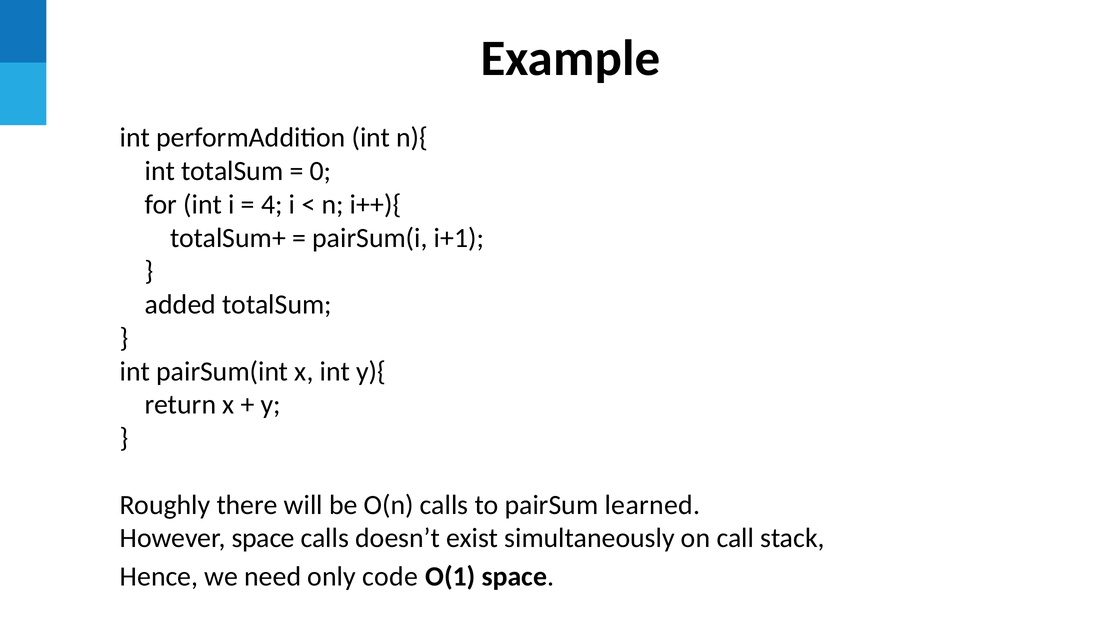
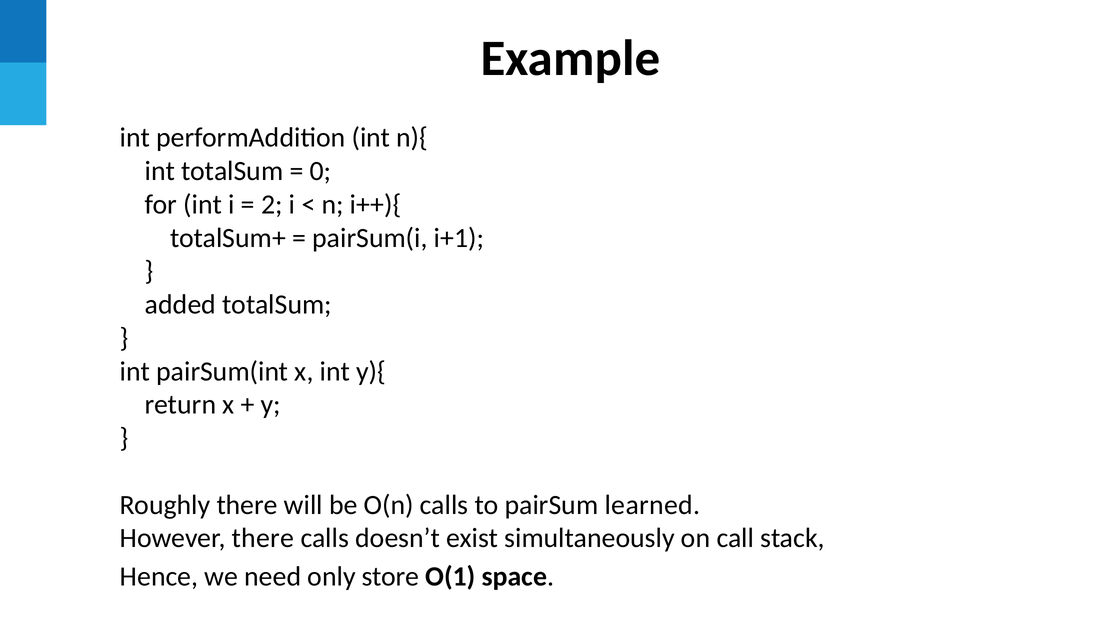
4: 4 -> 2
However space: space -> there
code: code -> store
